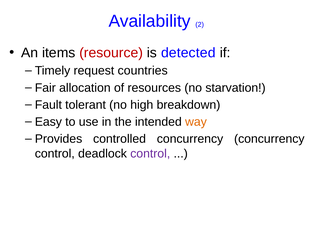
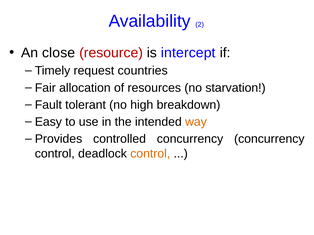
items: items -> close
detected: detected -> intercept
control at (150, 154) colour: purple -> orange
